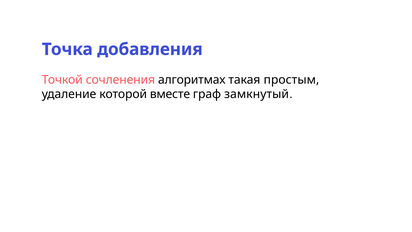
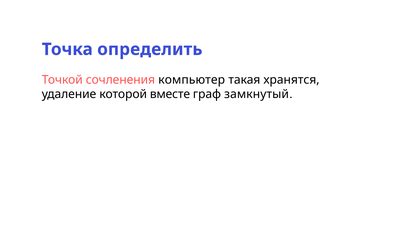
добавления: добавления -> определить
алгоритмах: алгоритмах -> компьютер
простым: простым -> хранятся
